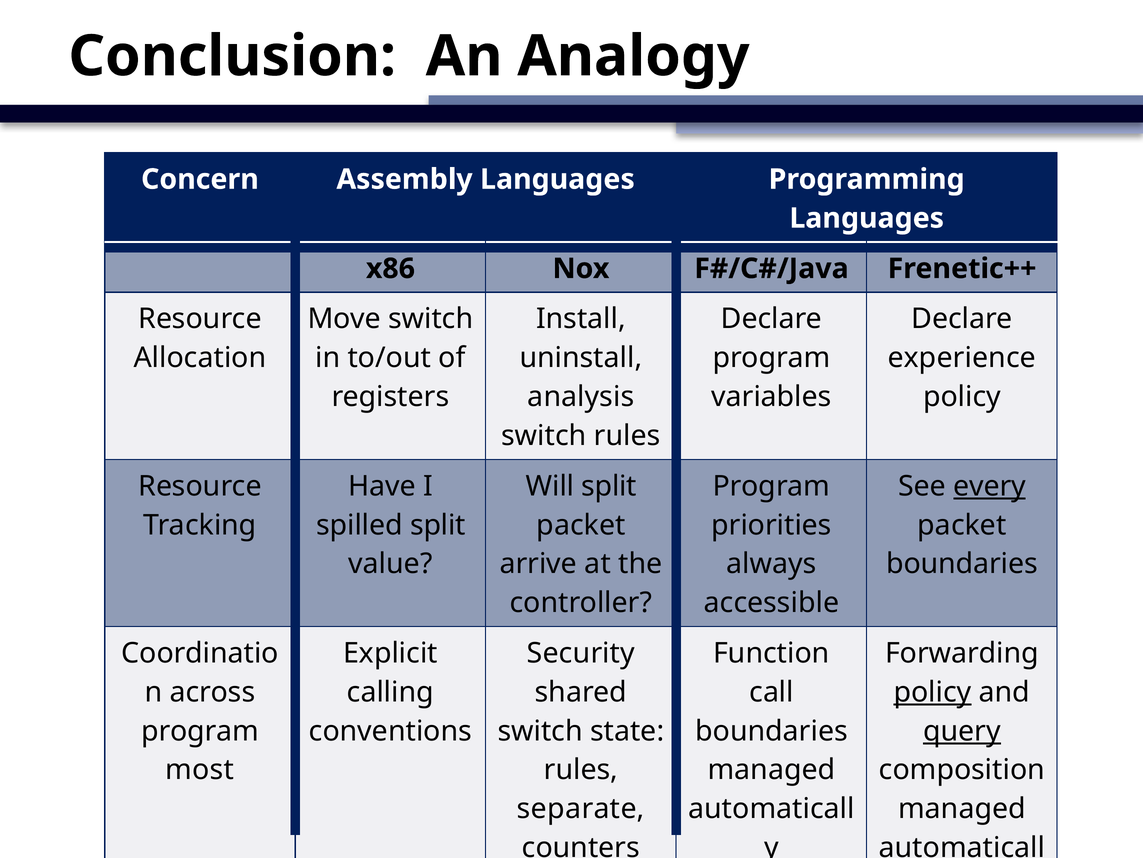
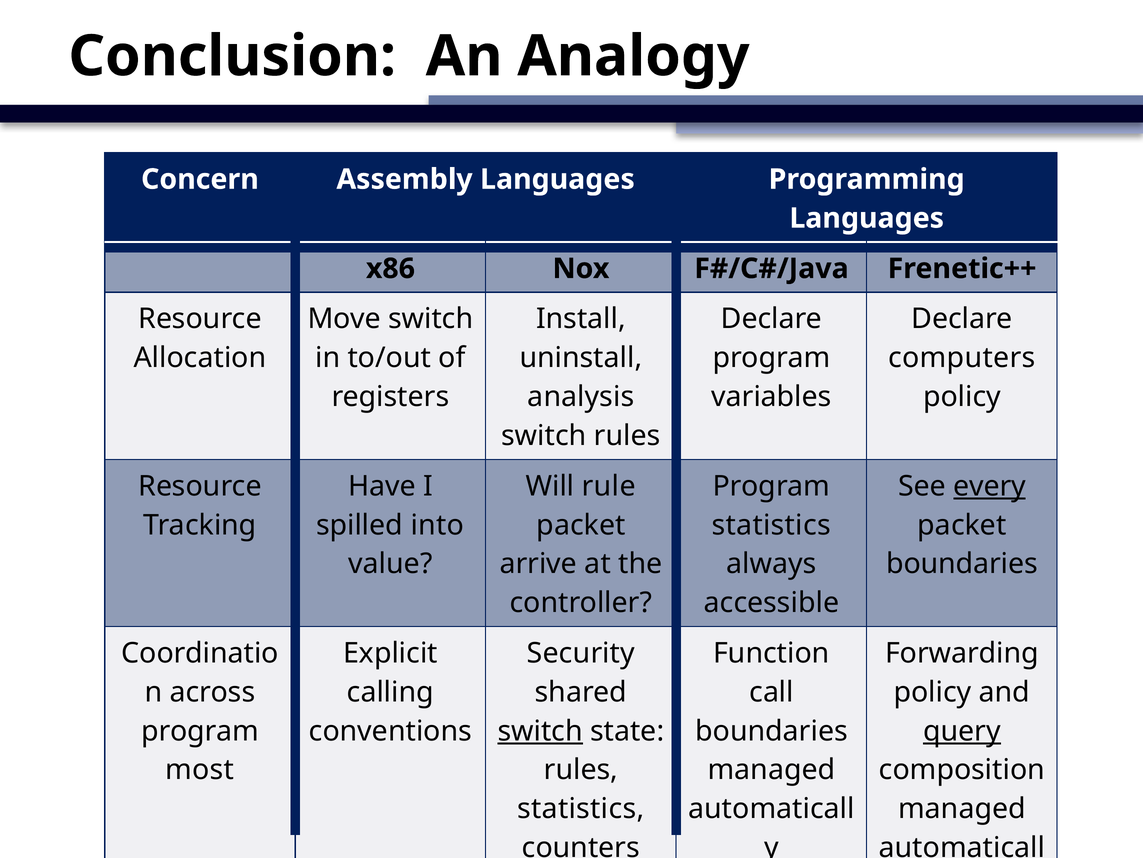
experience: experience -> computers
Will split: split -> rule
spilled split: split -> into
priorities at (771, 525): priorities -> statistics
policy at (933, 692) underline: present -> none
switch at (540, 731) underline: none -> present
separate at (581, 808): separate -> statistics
